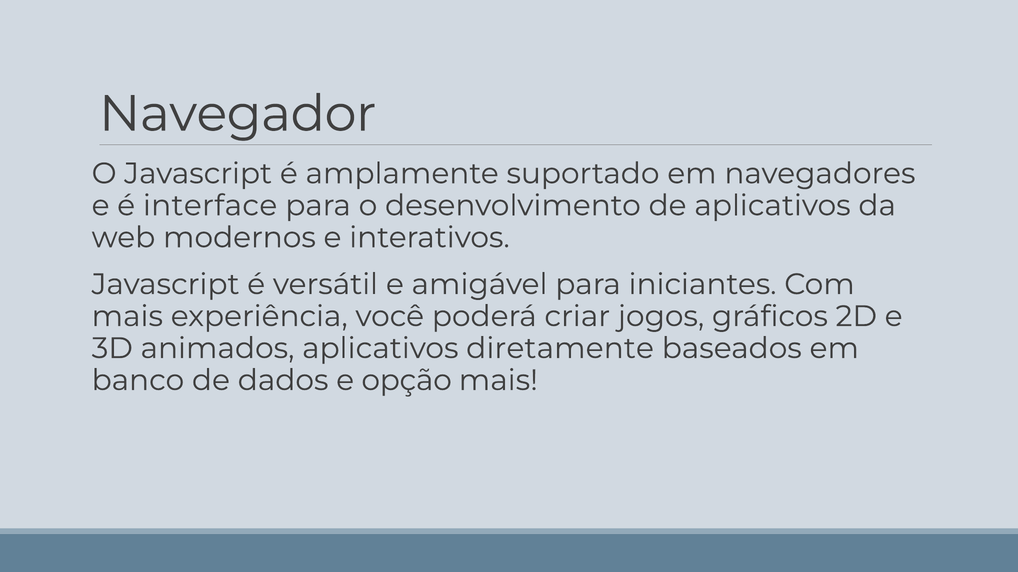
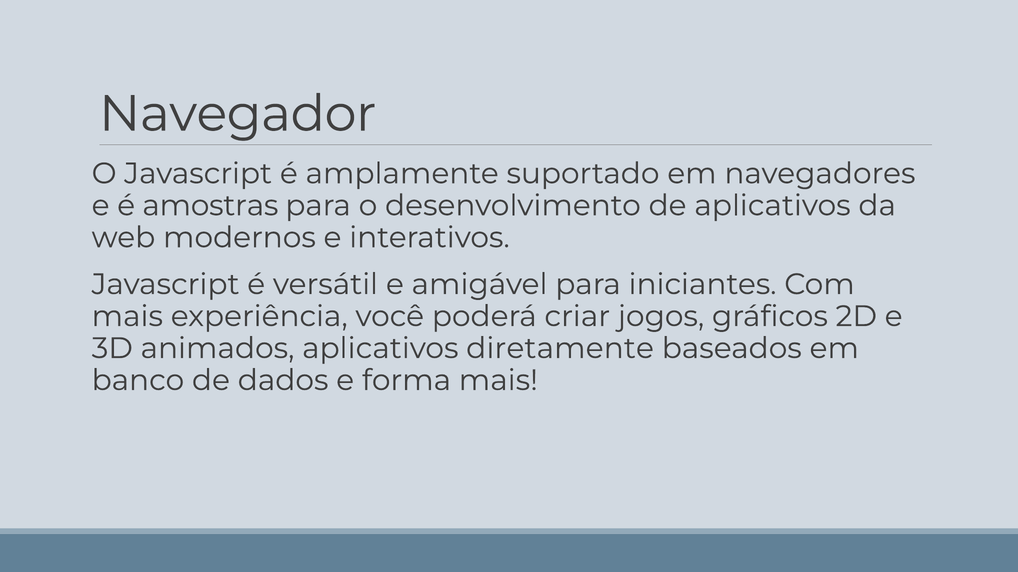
interface: interface -> amostras
opção: opção -> forma
